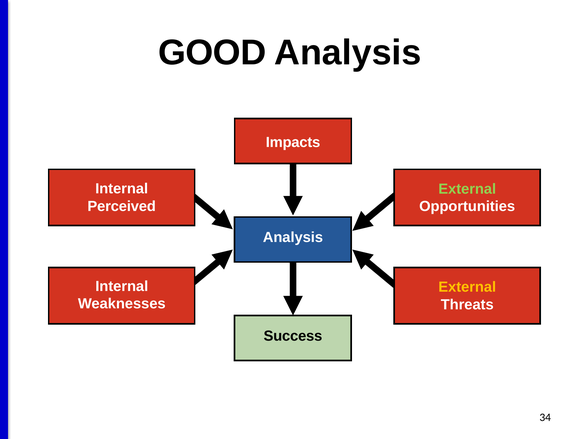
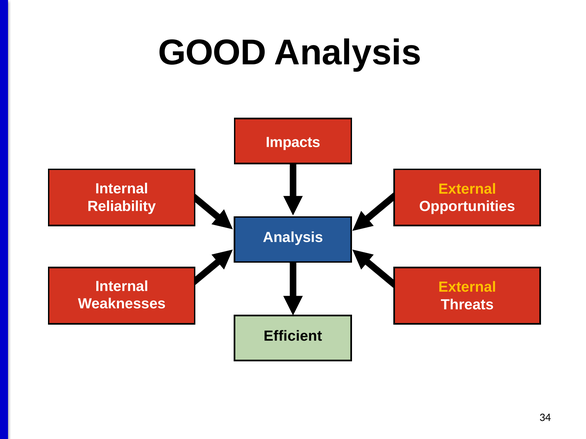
External at (467, 189) colour: light green -> yellow
Perceived: Perceived -> Reliability
Success: Success -> Efficient
